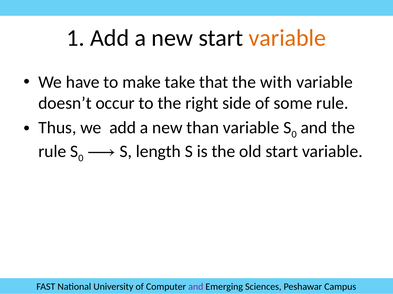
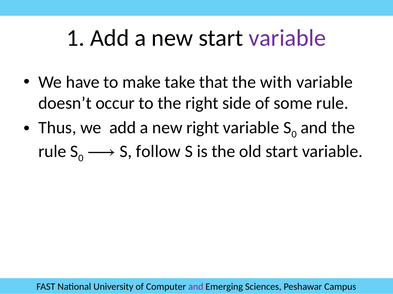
variable at (287, 38) colour: orange -> purple
new than: than -> right
length: length -> follow
